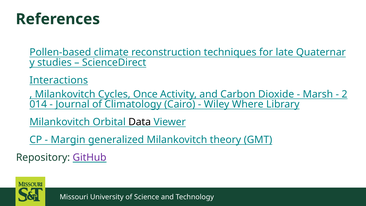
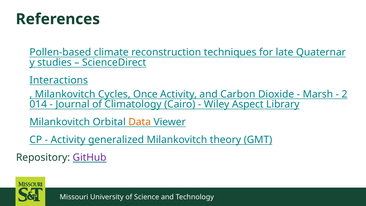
Where: Where -> Aspect
Data colour: black -> orange
Margin at (68, 140): Margin -> Activity
